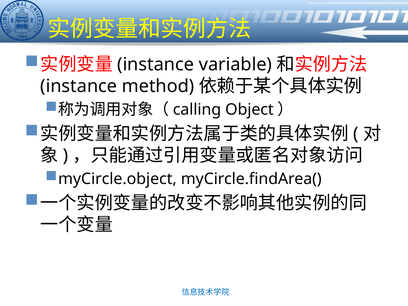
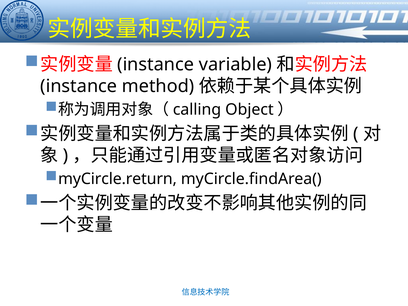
myCircle.object: myCircle.object -> myCircle.return
